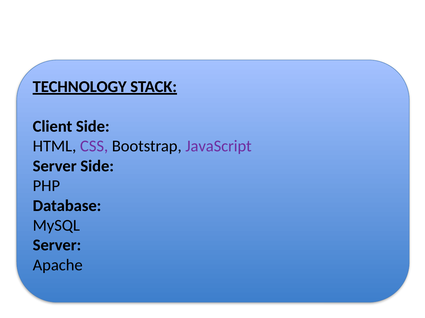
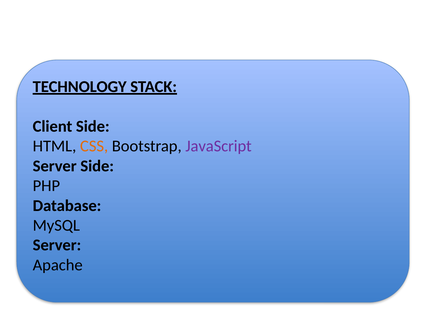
CSS colour: purple -> orange
